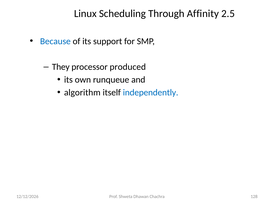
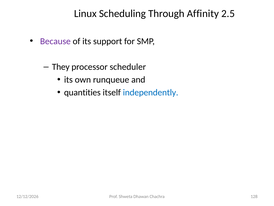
Because colour: blue -> purple
produced: produced -> scheduler
algorithm: algorithm -> quantities
